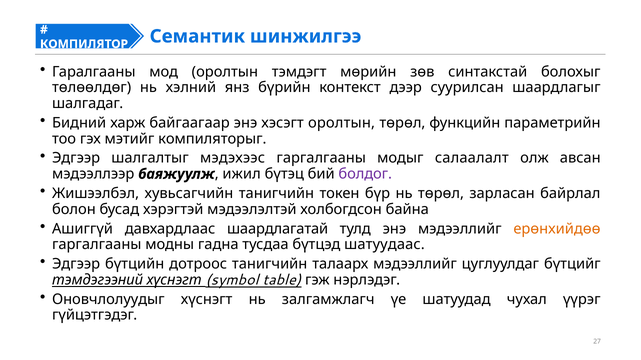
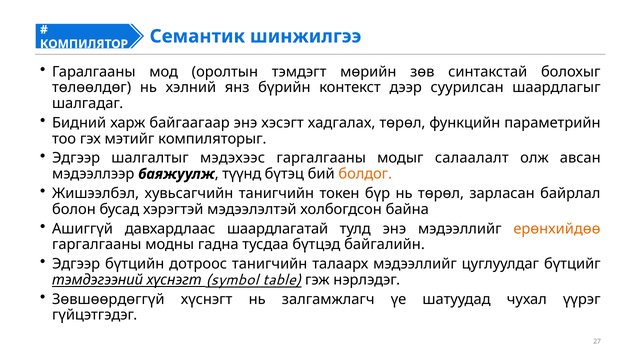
хэсэгт оролтын: оролтын -> хадгалах
ижил: ижил -> түүнд
болдог colour: purple -> orange
шатуудаас: шатуудаас -> байгалийн
Оновчлолуудыг: Оновчлолуудыг -> Зөвшөөрдөггүй
